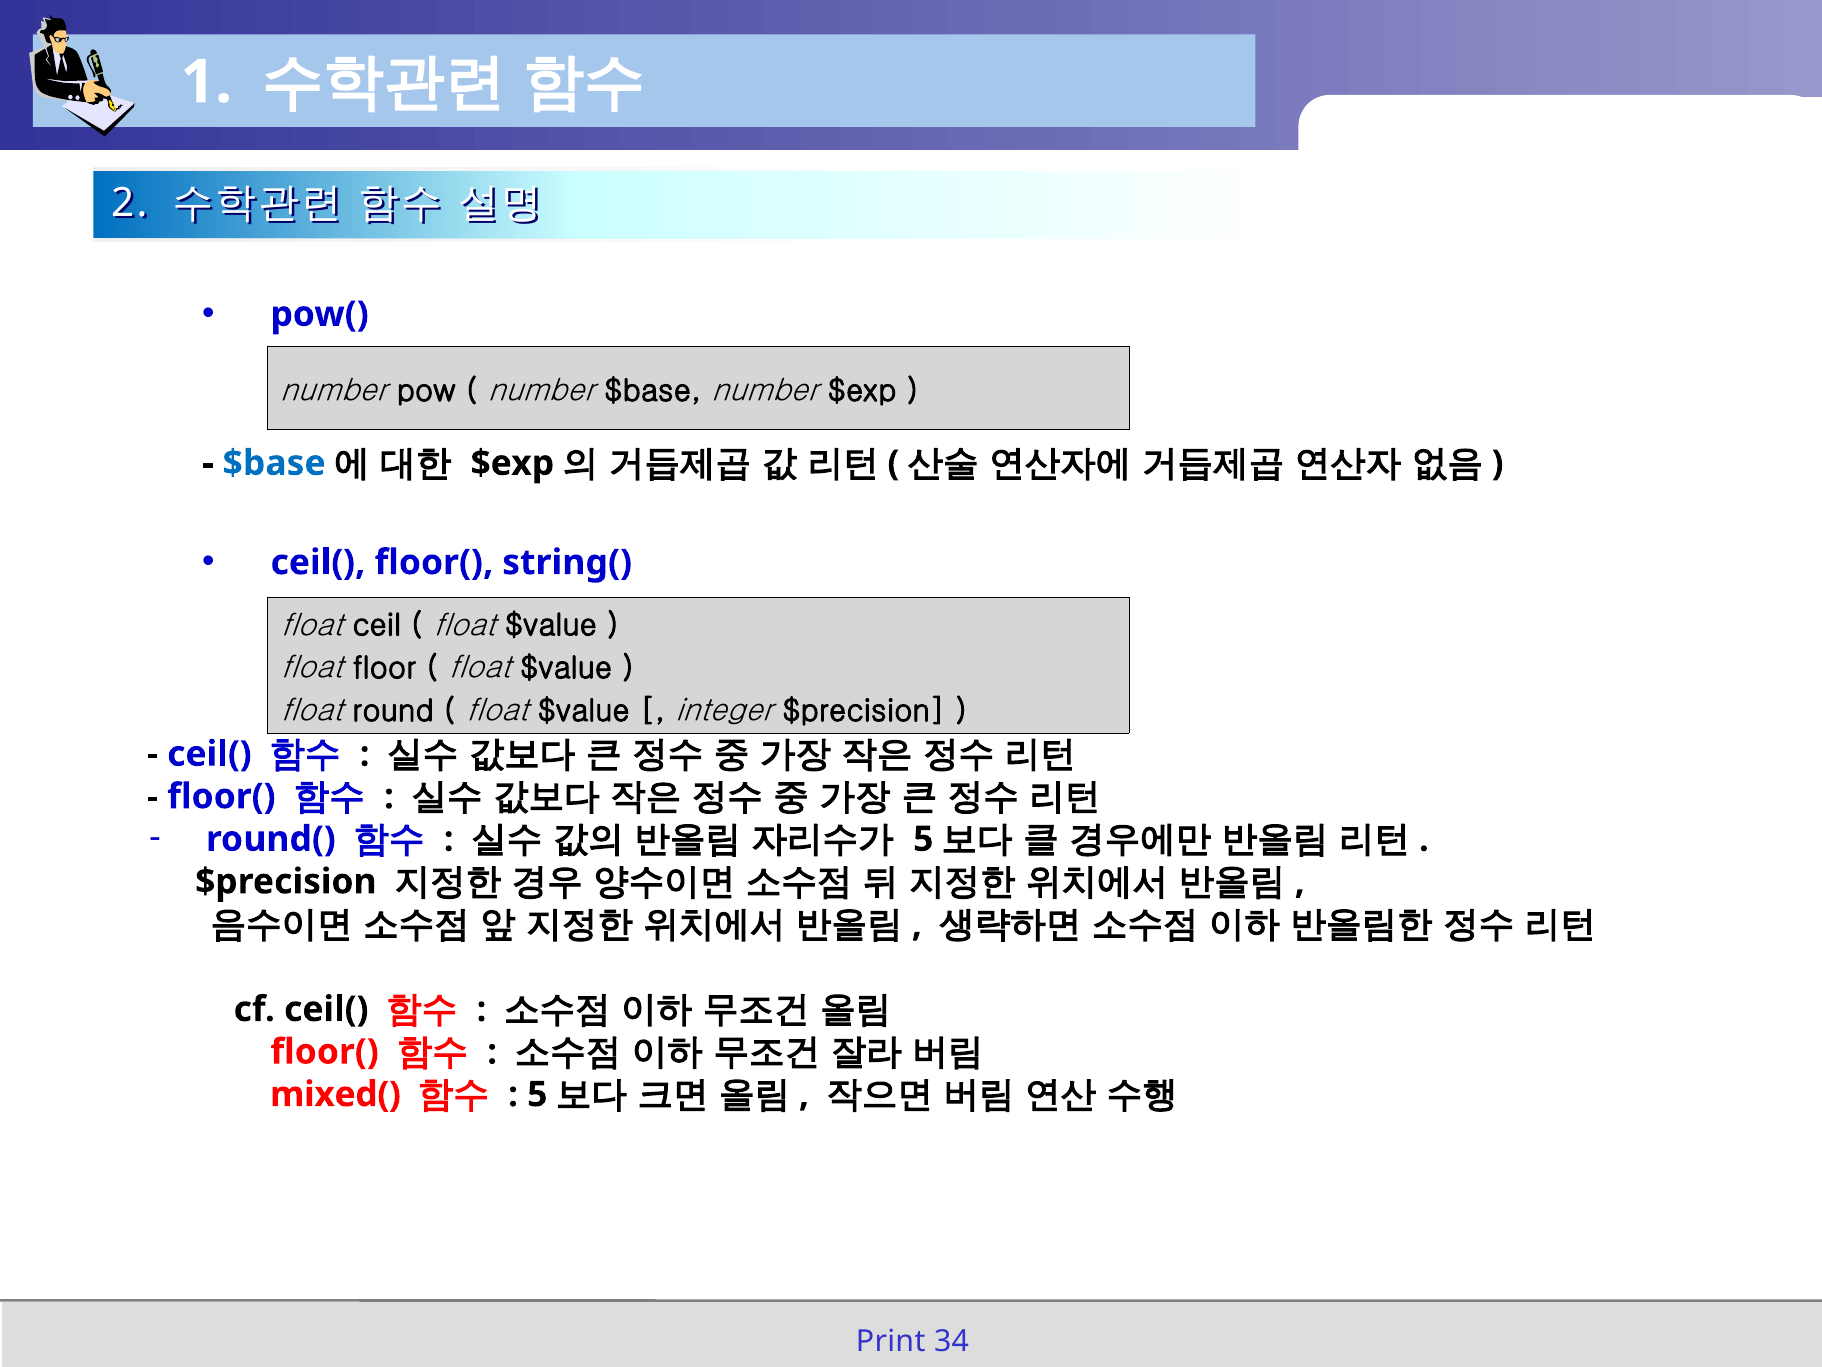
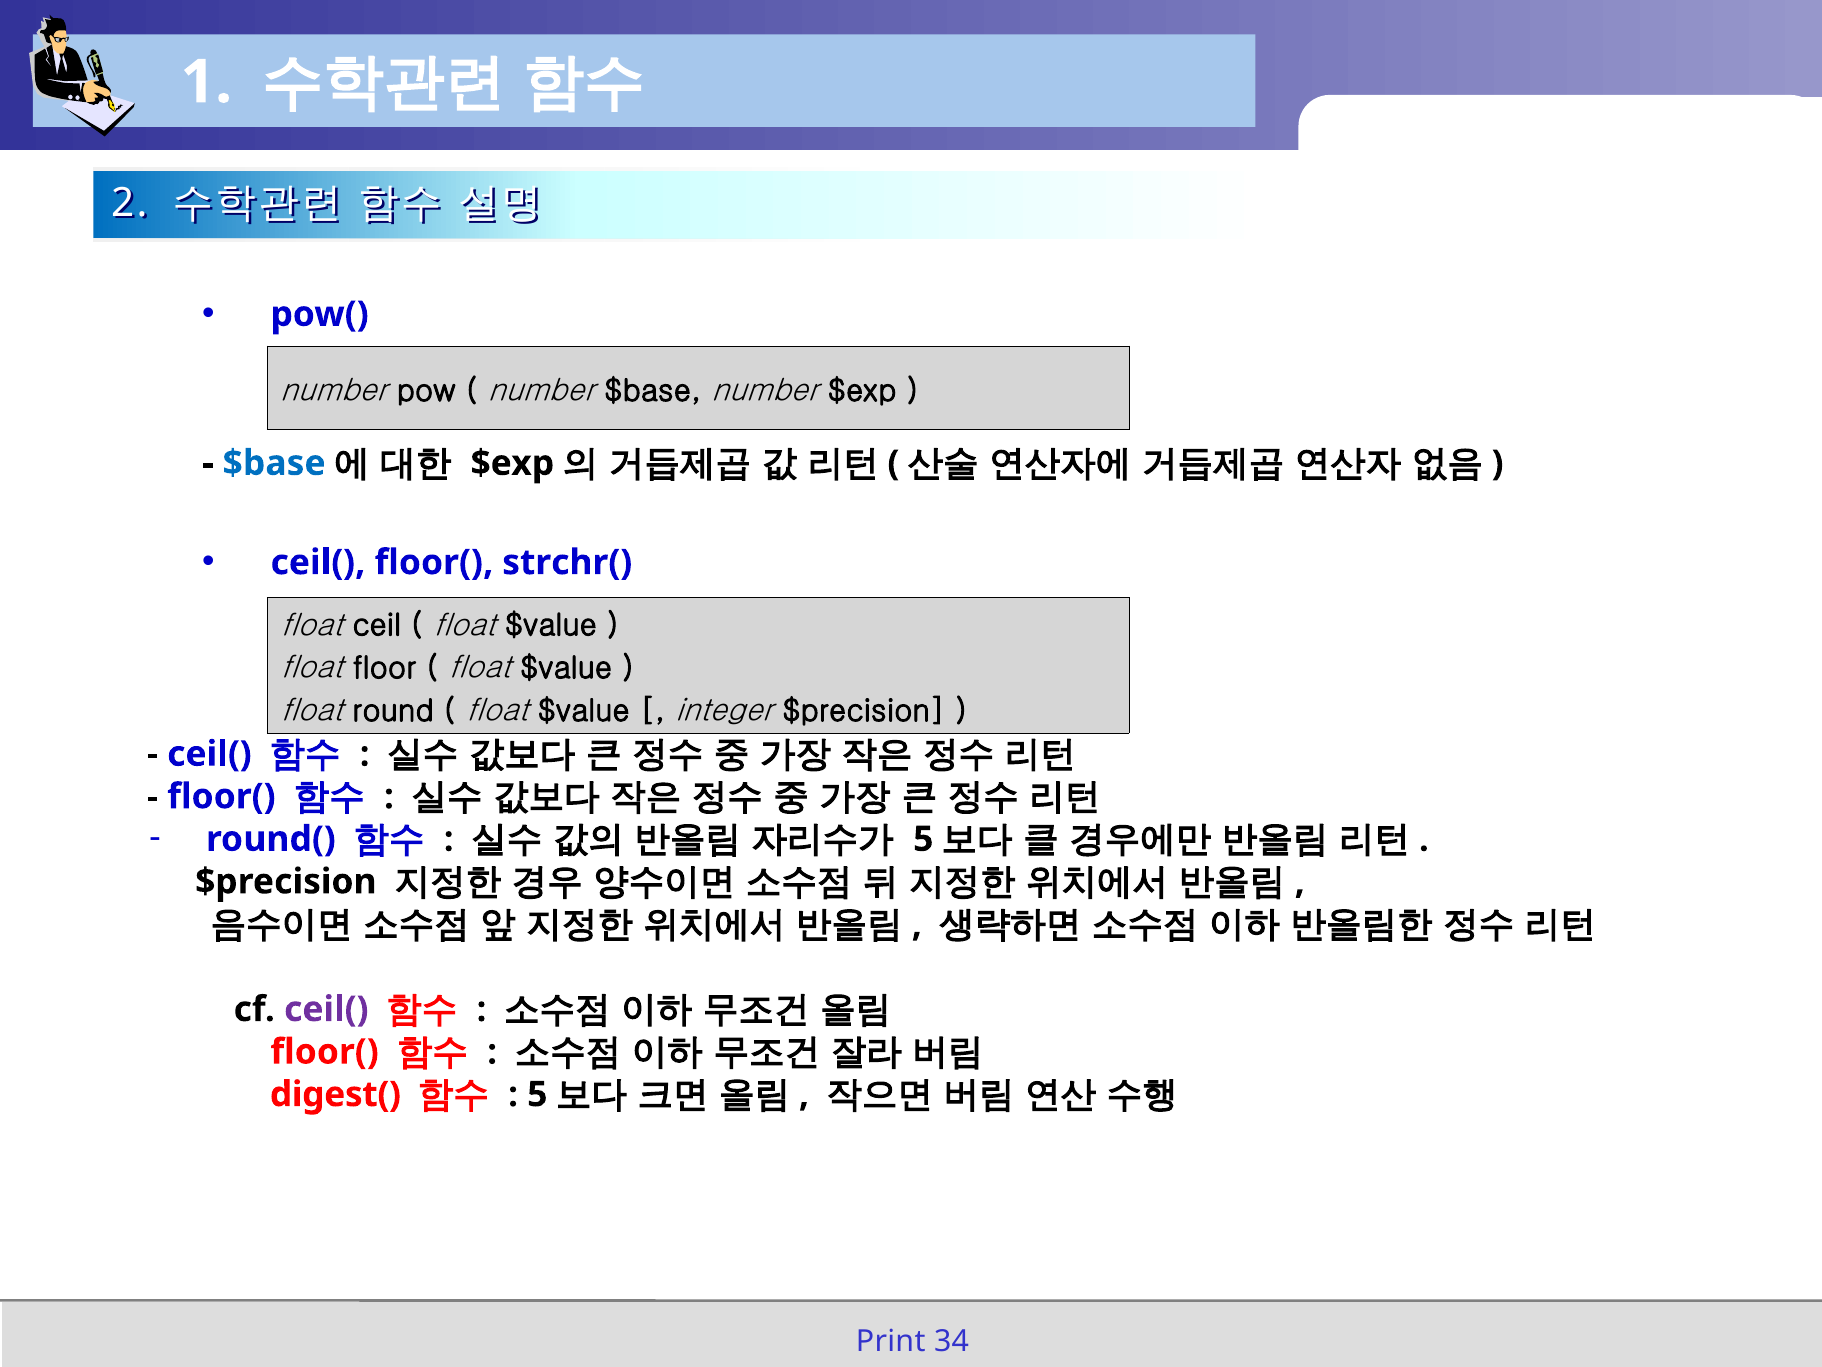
string(: string( -> strchr(
ceil( at (326, 1009) colour: black -> purple
mixed(: mixed( -> digest(
